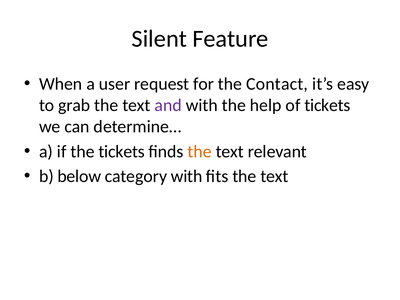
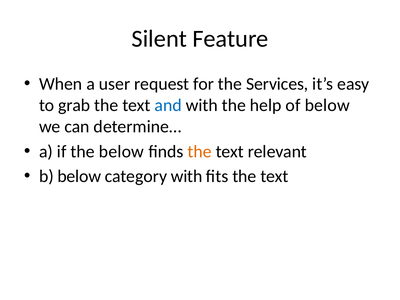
Contact: Contact -> Services
and colour: purple -> blue
of tickets: tickets -> below
the tickets: tickets -> below
